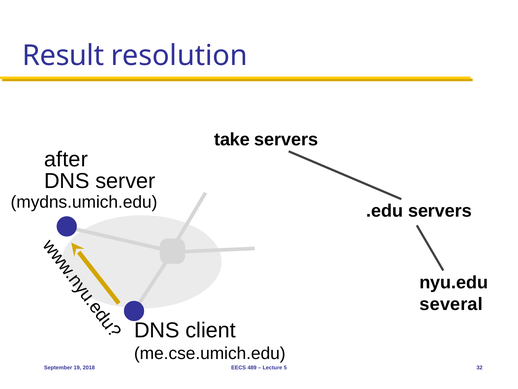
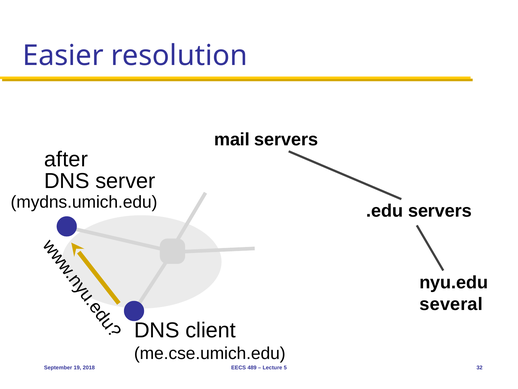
Result: Result -> Easier
take: take -> mail
